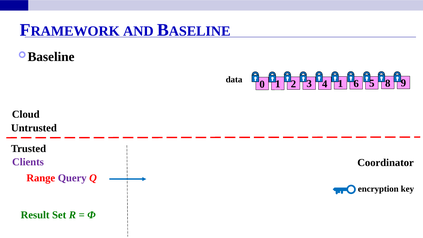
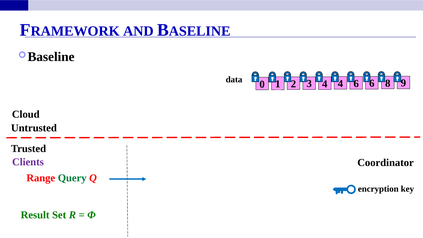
4 1: 1 -> 4
6 5: 5 -> 6
Query colour: purple -> green
